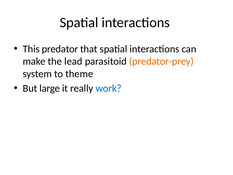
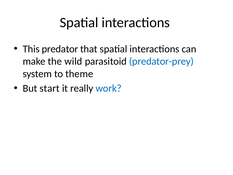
lead: lead -> wild
predator-prey colour: orange -> blue
large: large -> start
